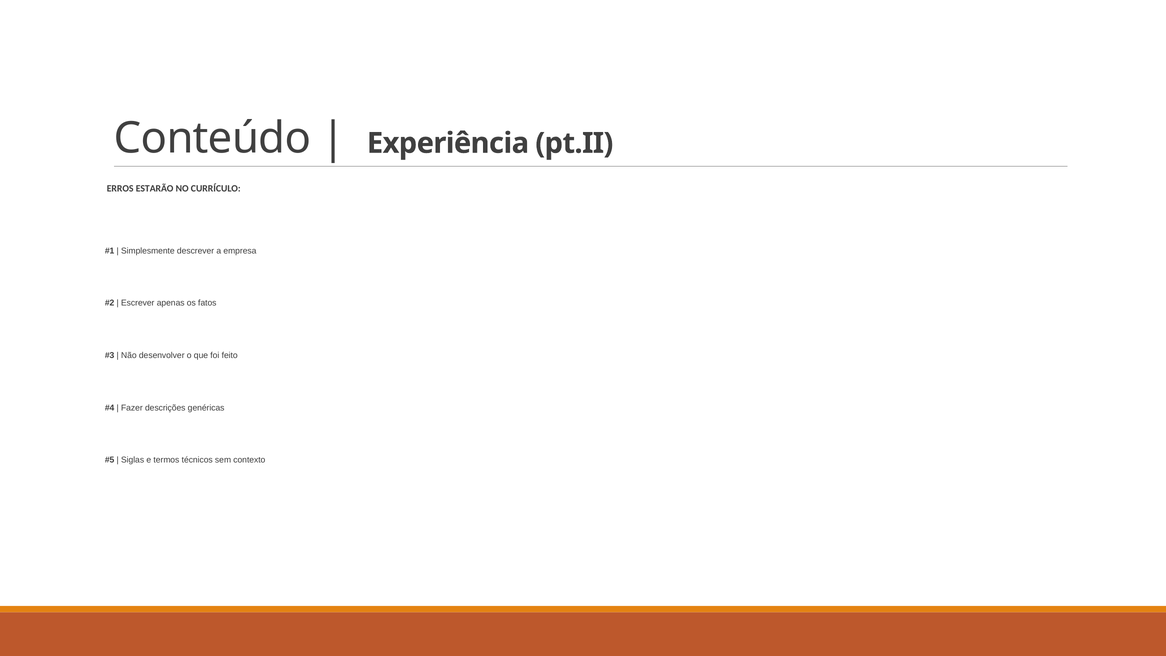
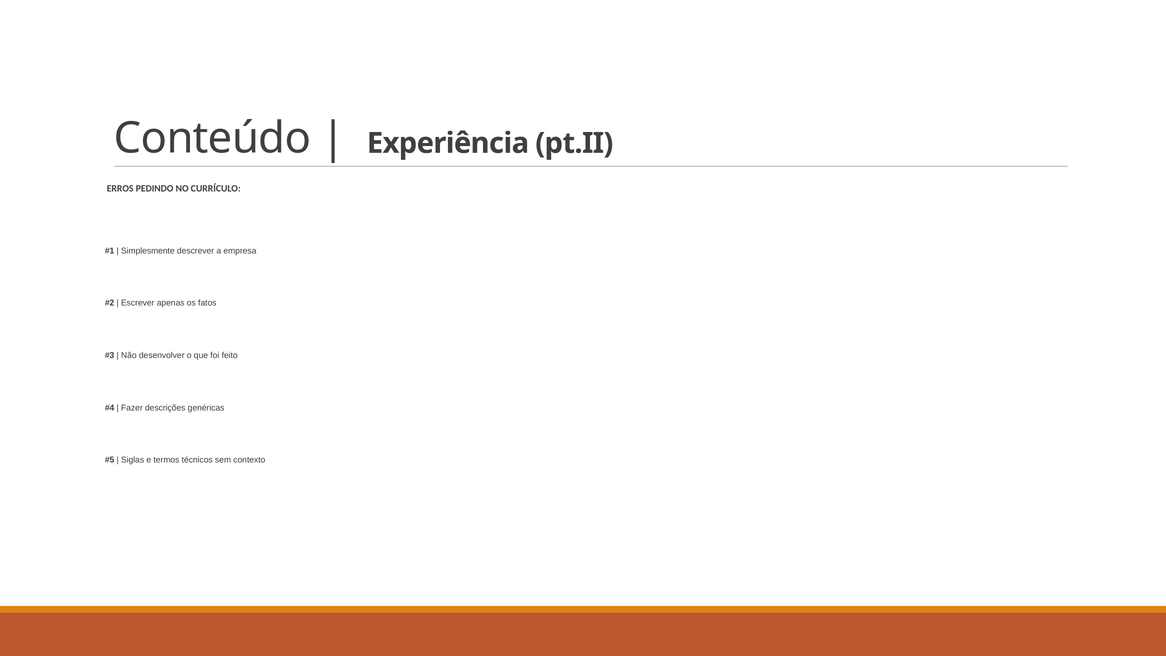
ESTARÃO: ESTARÃO -> PEDINDO
